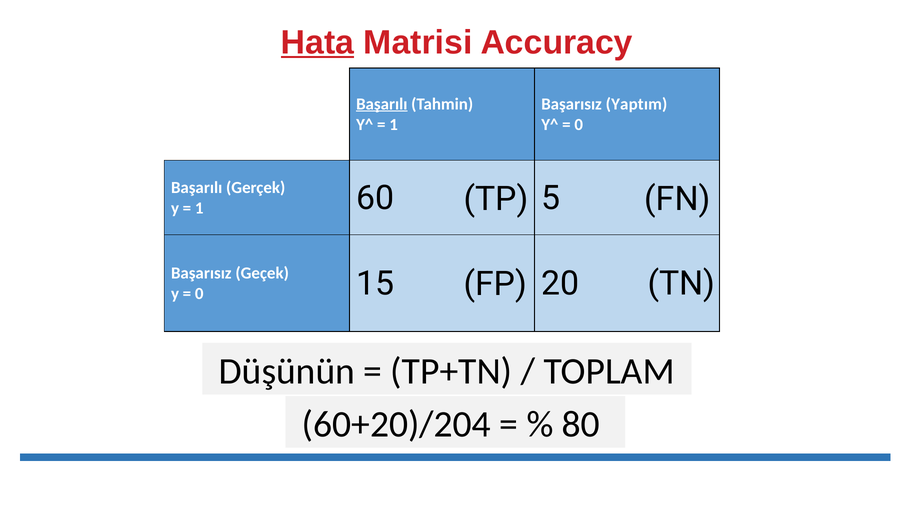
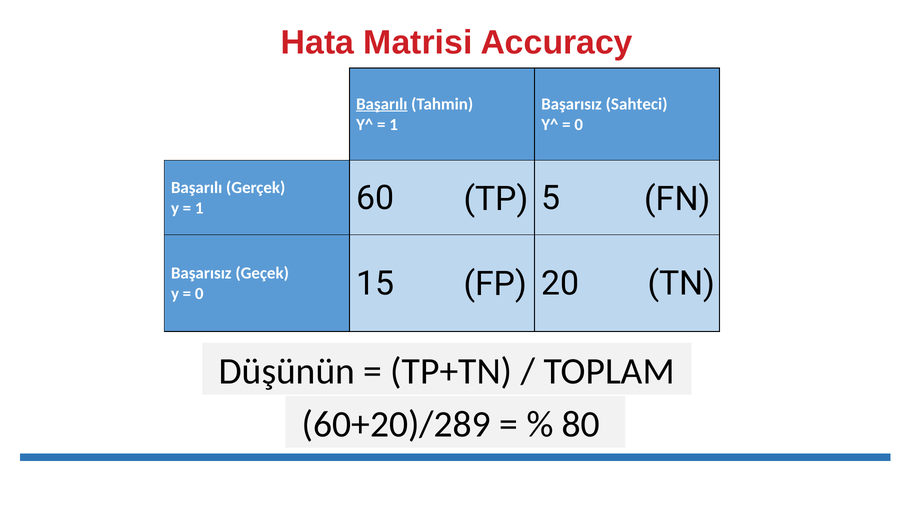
Hata underline: present -> none
Yaptım: Yaptım -> Sahteci
60+20)/204: 60+20)/204 -> 60+20)/289
